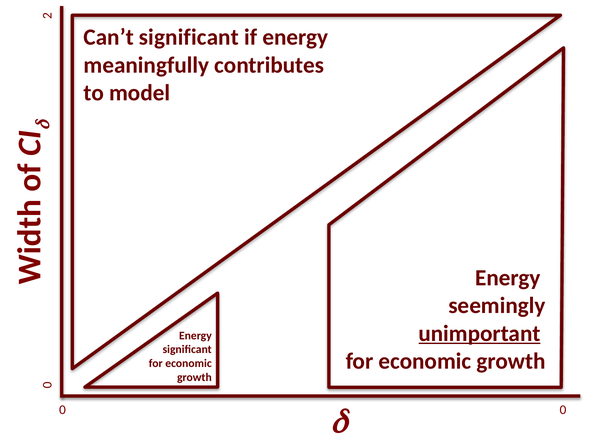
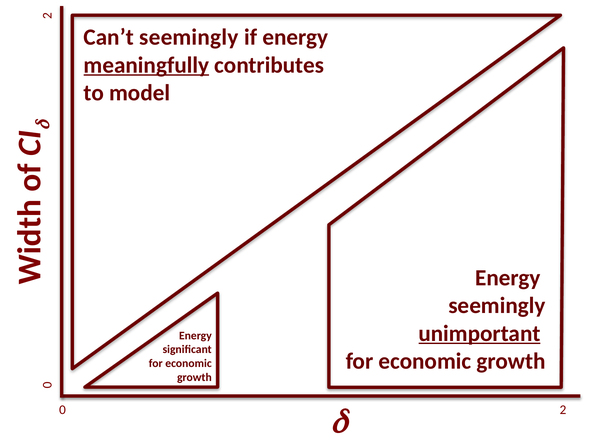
Can’t significant: significant -> seemingly
meaningfully underline: none -> present
0 at (563, 410): 0 -> 2
